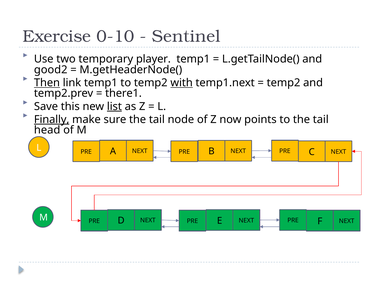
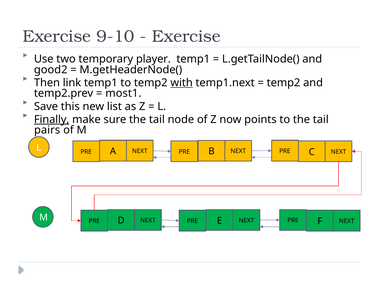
0-10: 0-10 -> 9-10
Sentinel at (186, 36): Sentinel -> Exercise
Then underline: present -> none
there1: there1 -> most1
list underline: present -> none
head: head -> pairs
